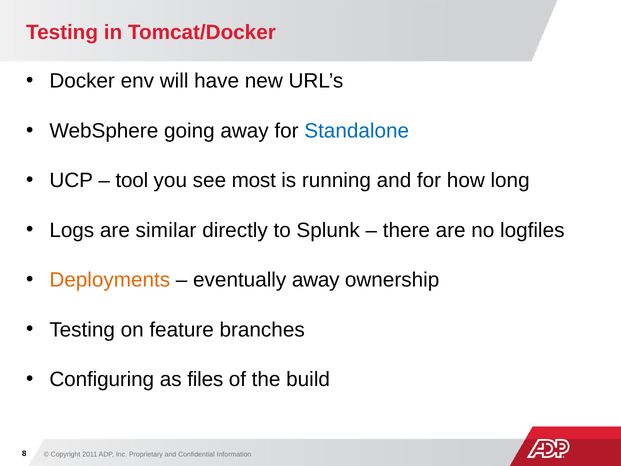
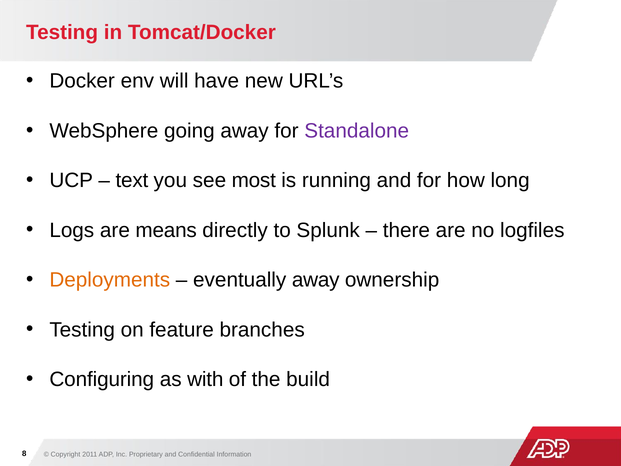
Standalone colour: blue -> purple
tool: tool -> text
similar: similar -> means
files: files -> with
